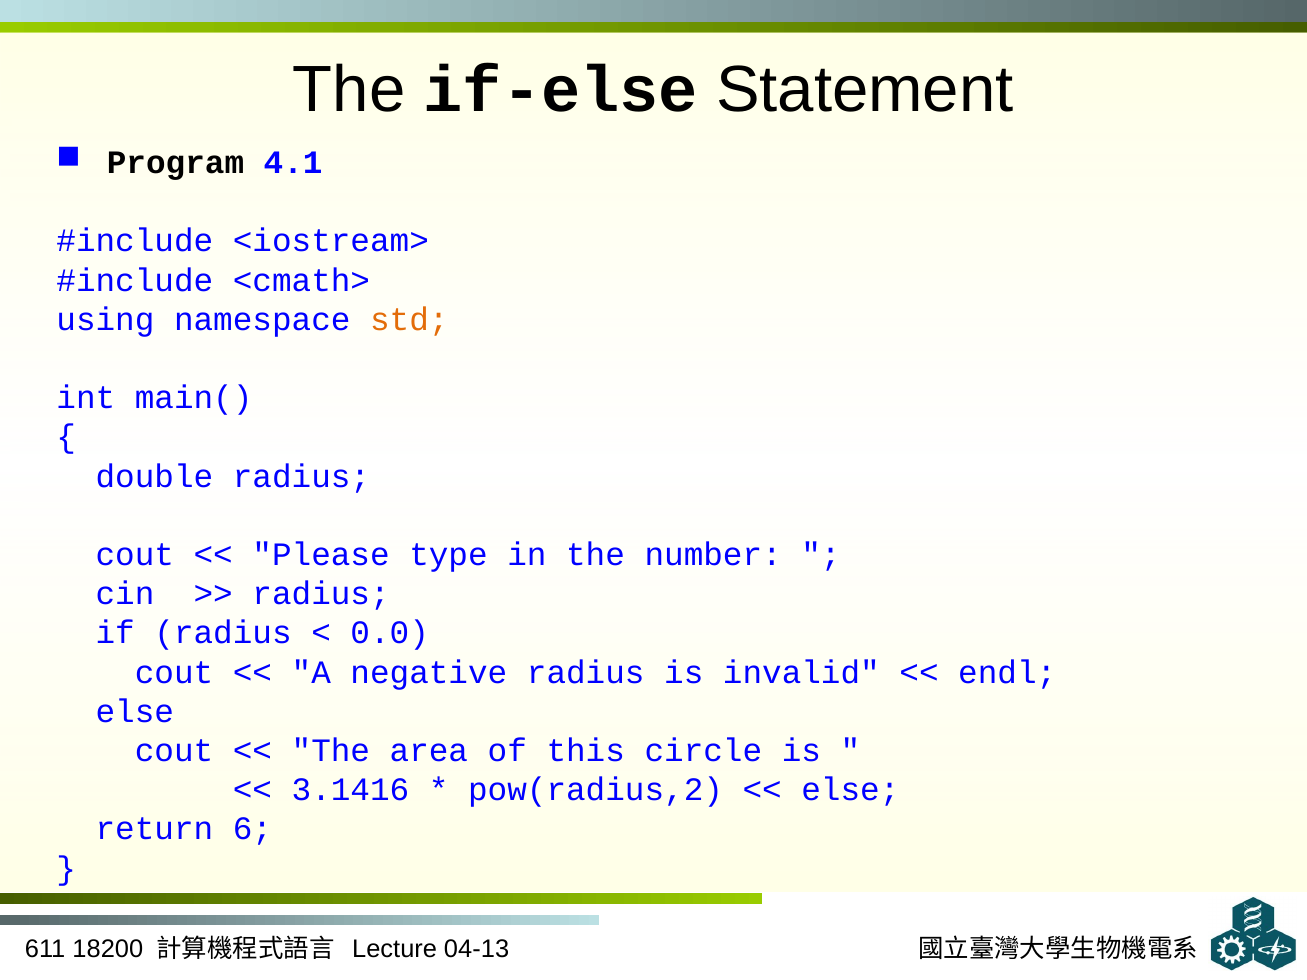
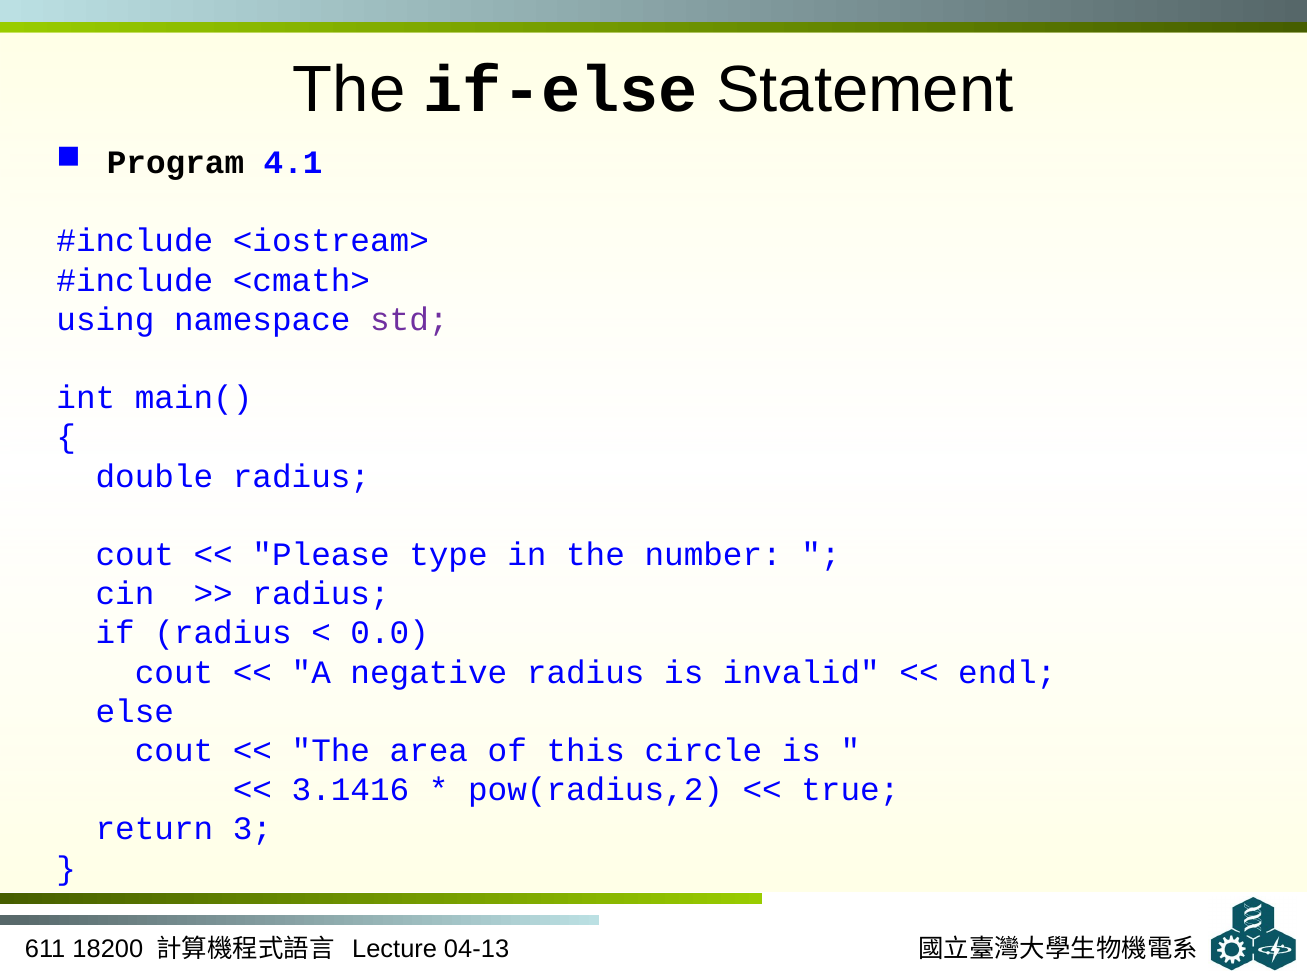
std colour: orange -> purple
else at (850, 790): else -> true
6: 6 -> 3
